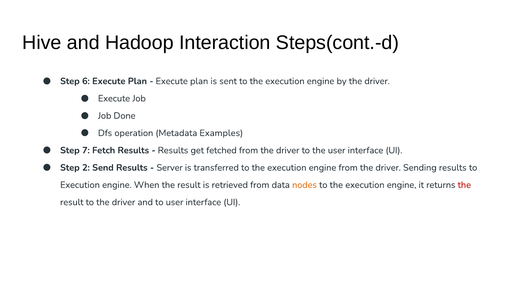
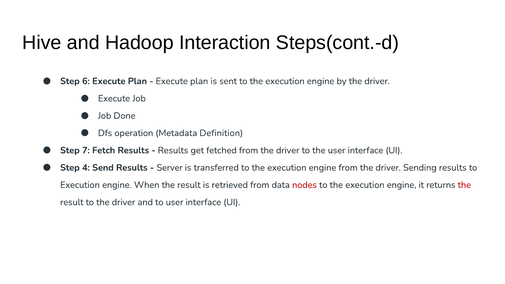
Examples: Examples -> Definition
2: 2 -> 4
nodes colour: orange -> red
